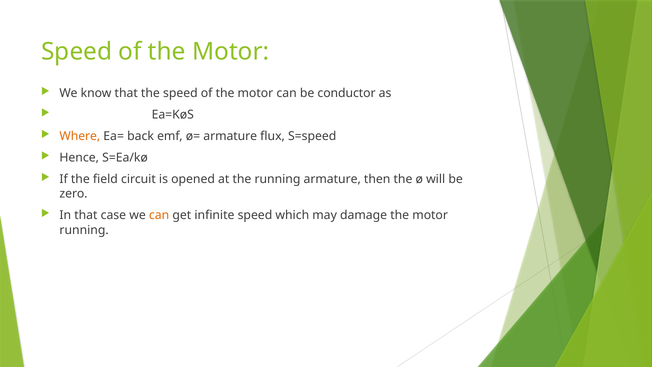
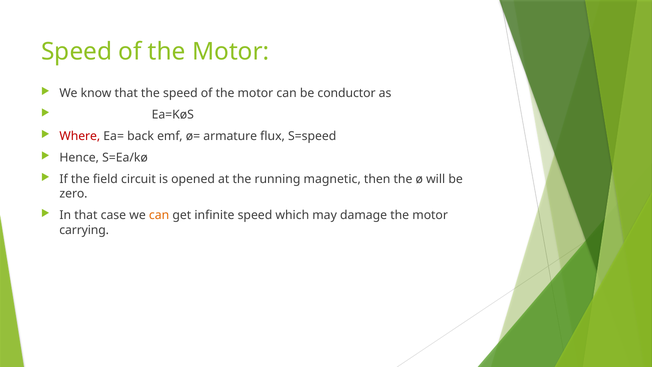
Where colour: orange -> red
running armature: armature -> magnetic
running at (84, 230): running -> carrying
